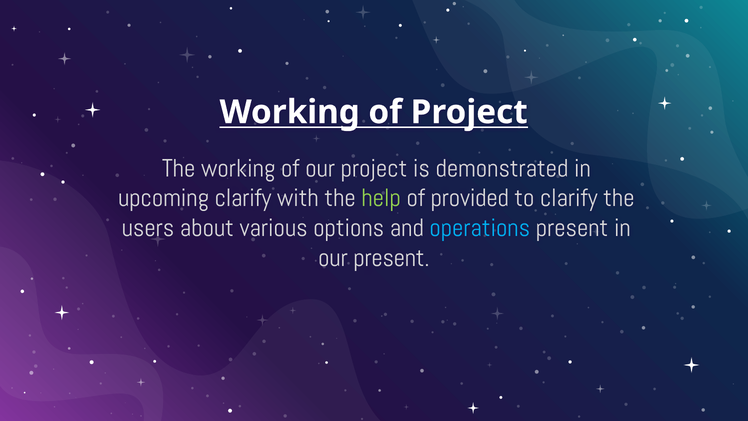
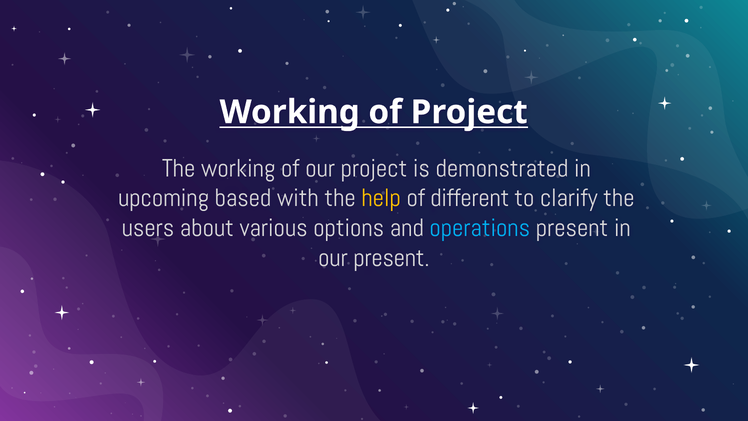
upcoming clarify: clarify -> based
help colour: light green -> yellow
provided: provided -> different
